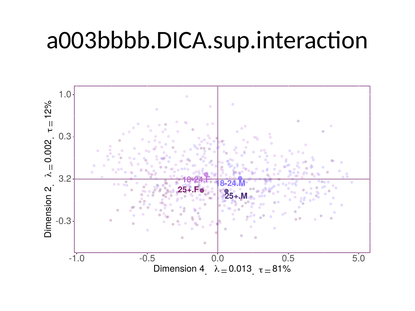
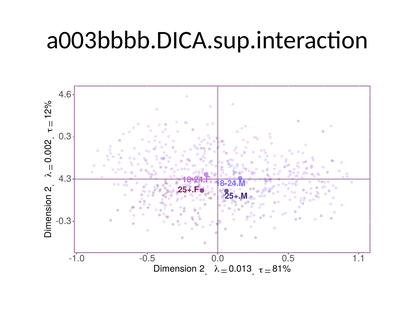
1.0: 1.0 -> 4.6
3.2: 3.2 -> 4.3
5.0: 5.0 -> 1.1
Dimension 4: 4 -> 2
